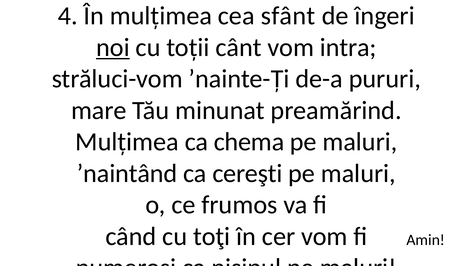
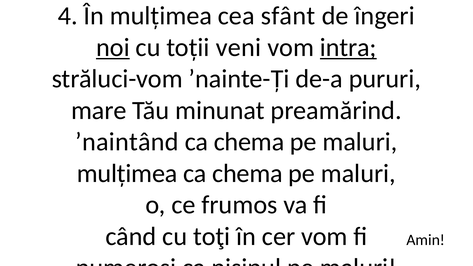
cânt: cânt -> veni
intra underline: none -> present
Mulțimea at (127, 142): Mulțimea -> ʼnaintând
ʼnaintând at (127, 173): ʼnaintând -> mulțimea
cereşti at (247, 173): cereşti -> chema
